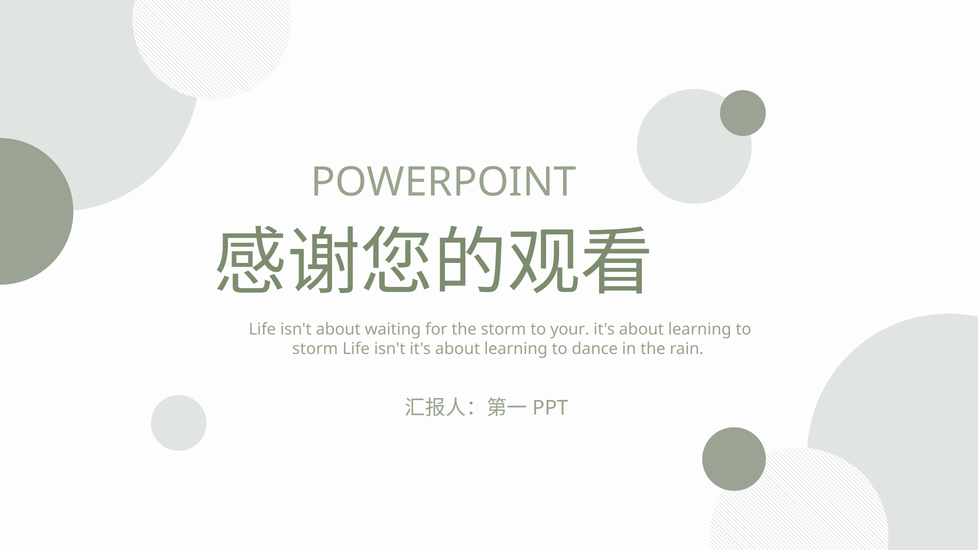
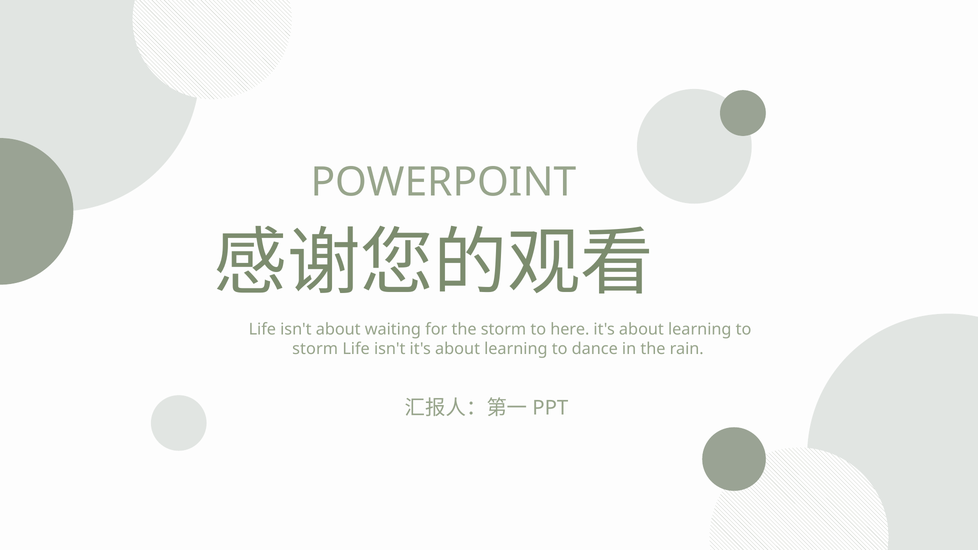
your: your -> here
